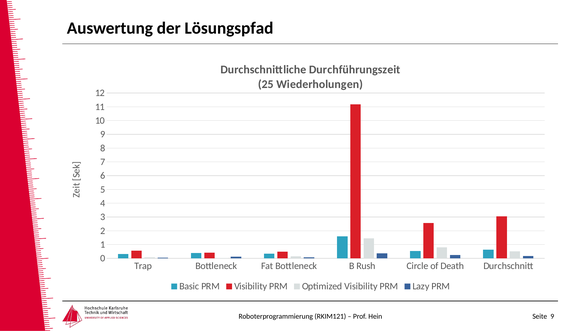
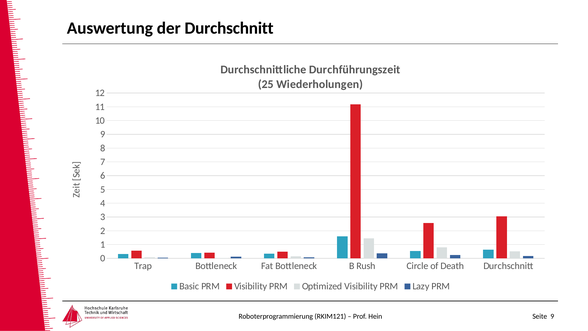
der Lösungspfad: Lösungspfad -> Durchschnitt
